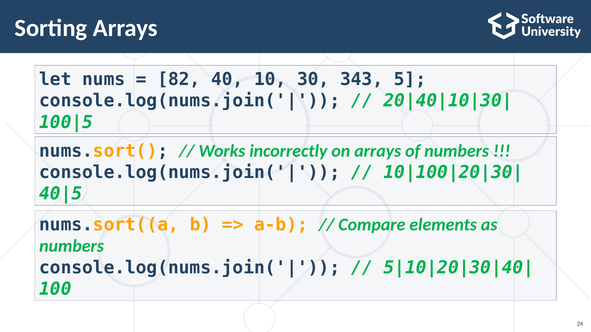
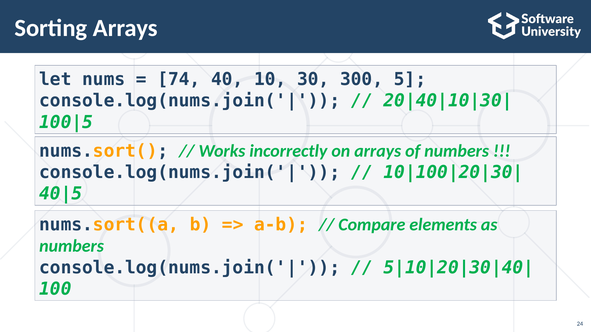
82: 82 -> 74
343: 343 -> 300
